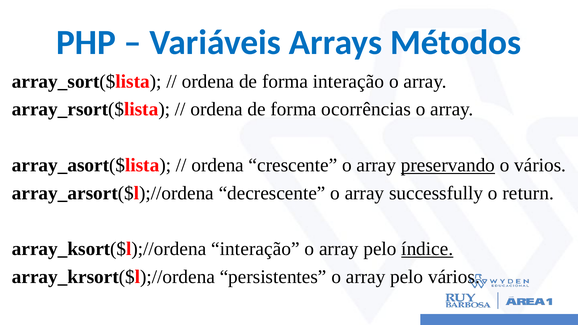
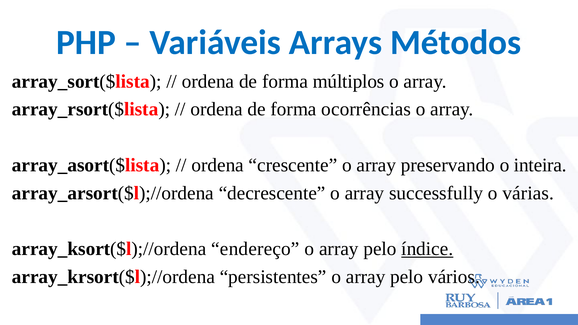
forma interação: interação -> múltiplos
preservando underline: present -> none
o vários: vários -> inteira
return: return -> várias
array_ksort($l);//ordena interação: interação -> endereço
